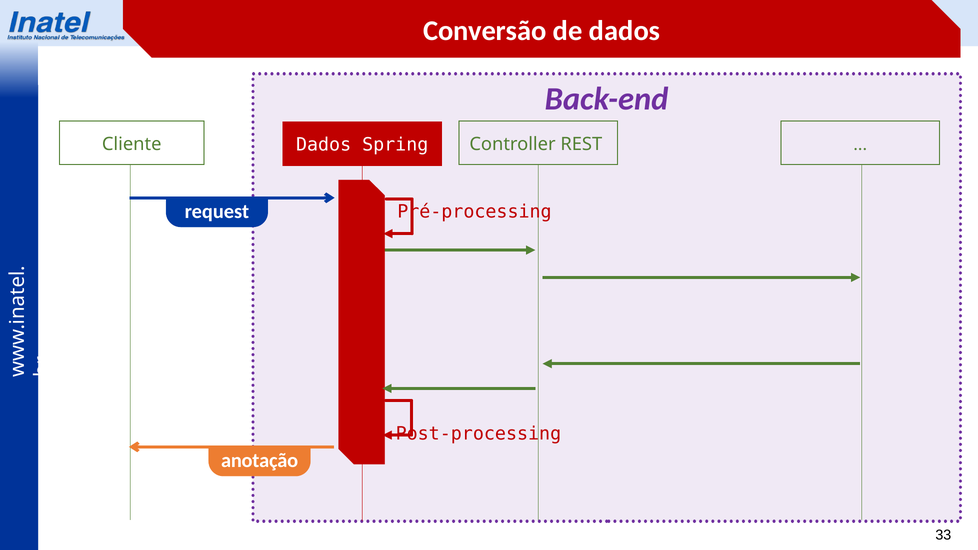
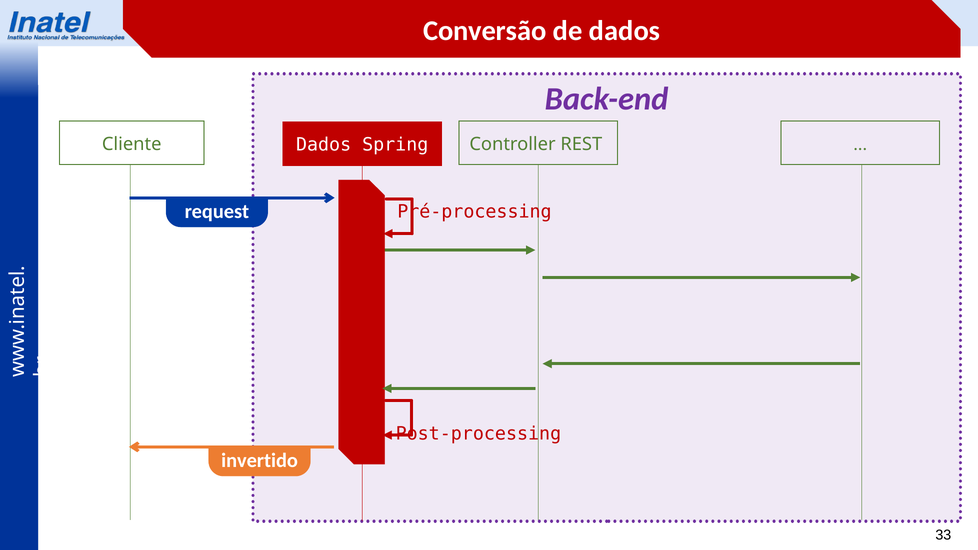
anotação: anotação -> invertido
